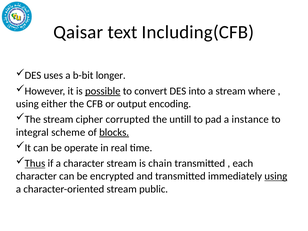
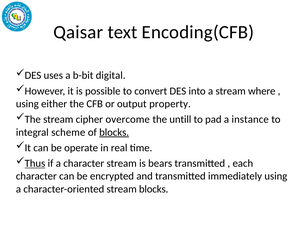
Including(CFB: Including(CFB -> Encoding(CFB
longer: longer -> digital
possible underline: present -> none
encoding: encoding -> property
corrupted: corrupted -> overcome
chain: chain -> bears
using at (276, 176) underline: present -> none
stream public: public -> blocks
